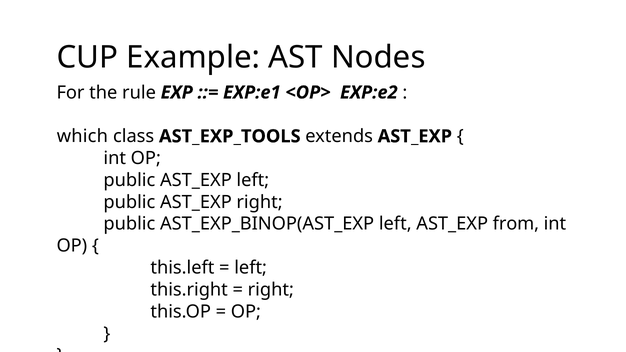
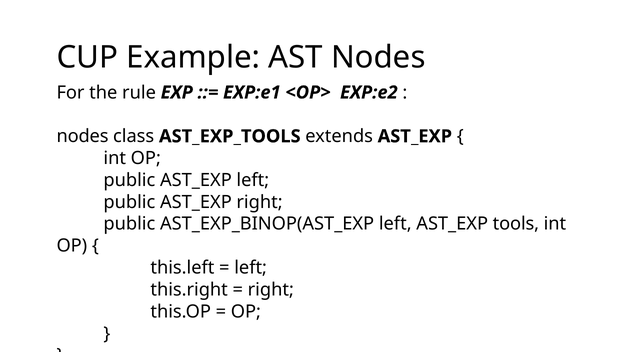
which at (82, 136): which -> nodes
from: from -> tools
